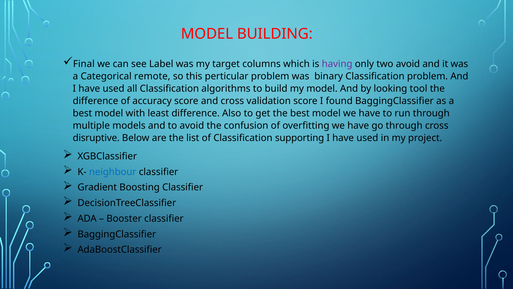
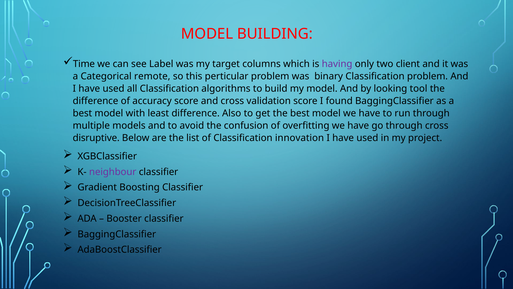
Final: Final -> Time
two avoid: avoid -> client
supporting: supporting -> innovation
neighbour colour: blue -> purple
